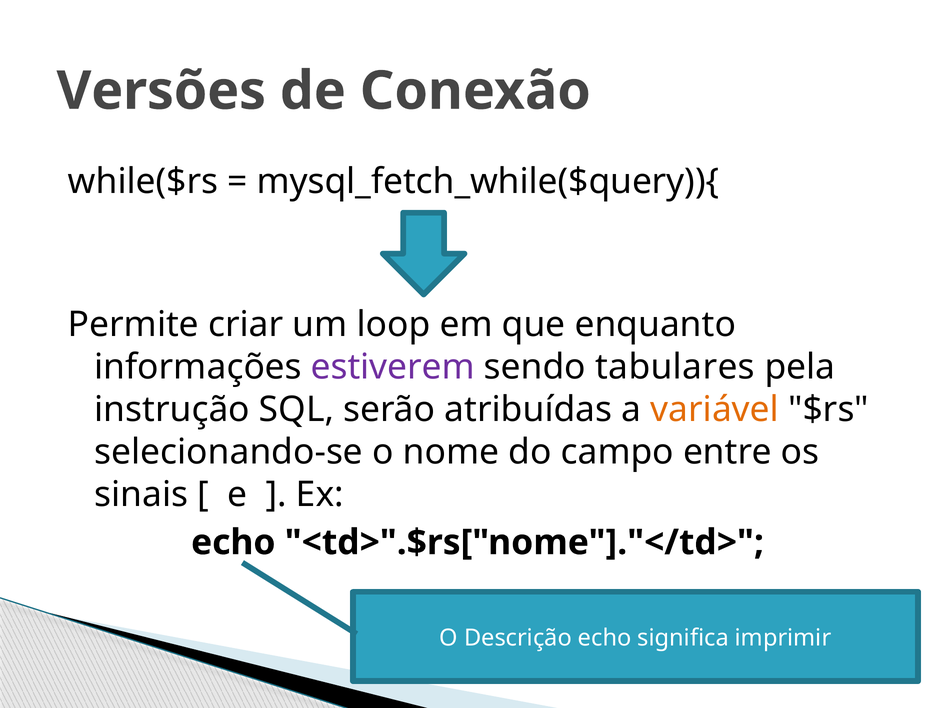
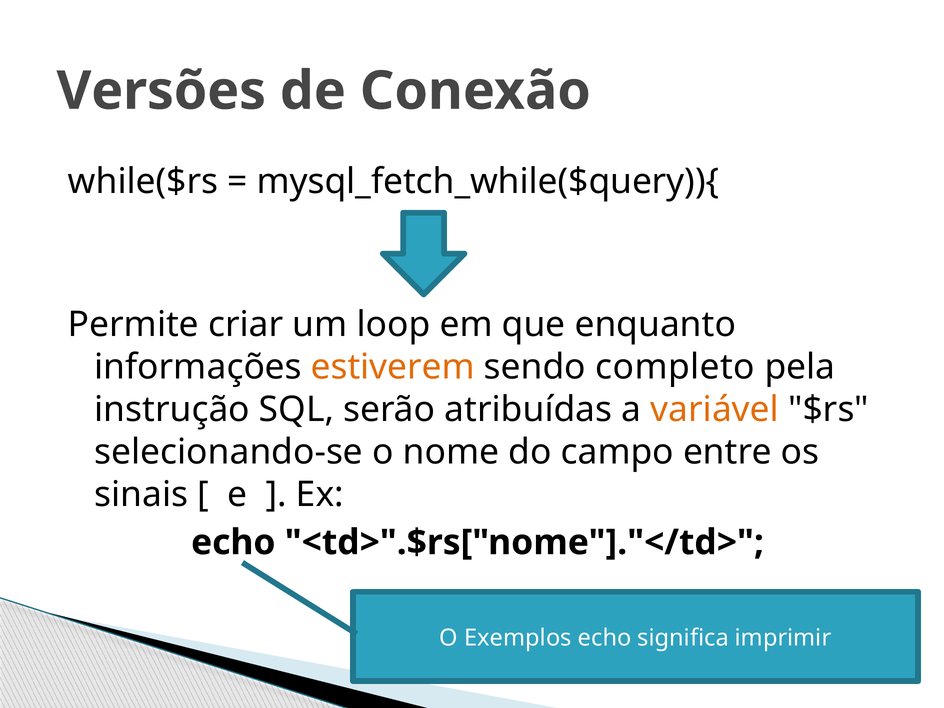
estiverem colour: purple -> orange
tabulares: tabulares -> completo
Descrição: Descrição -> Exemplos
